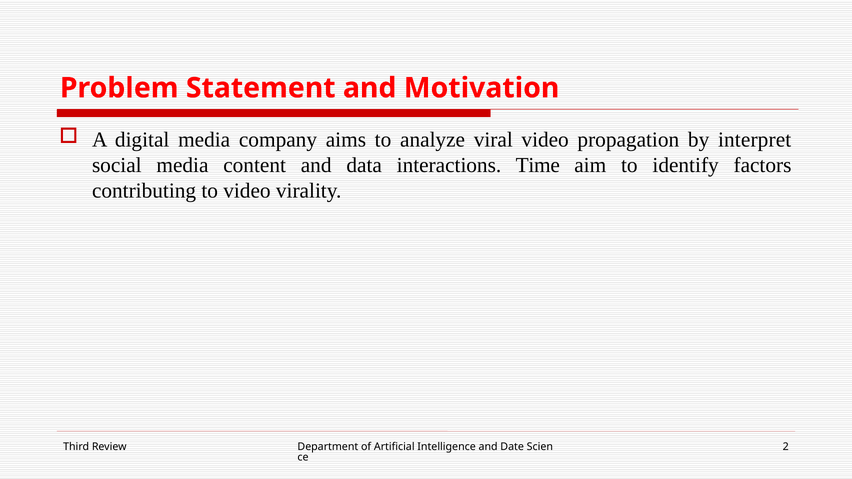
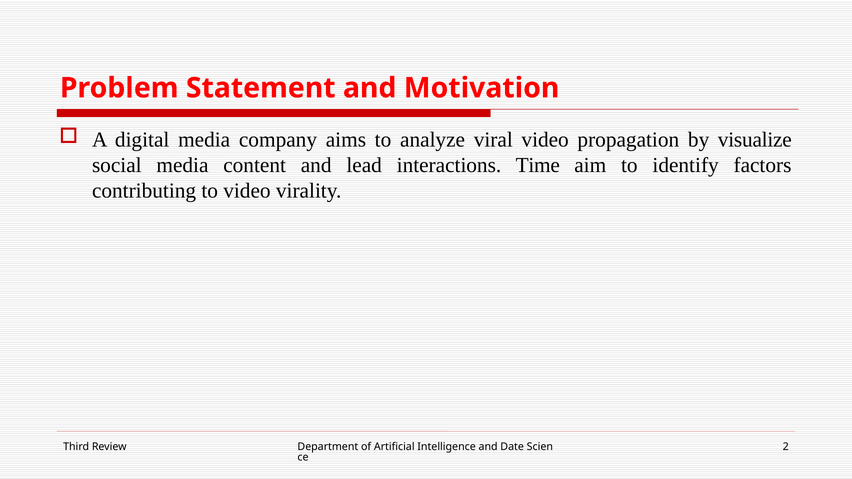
interpret: interpret -> visualize
data: data -> lead
